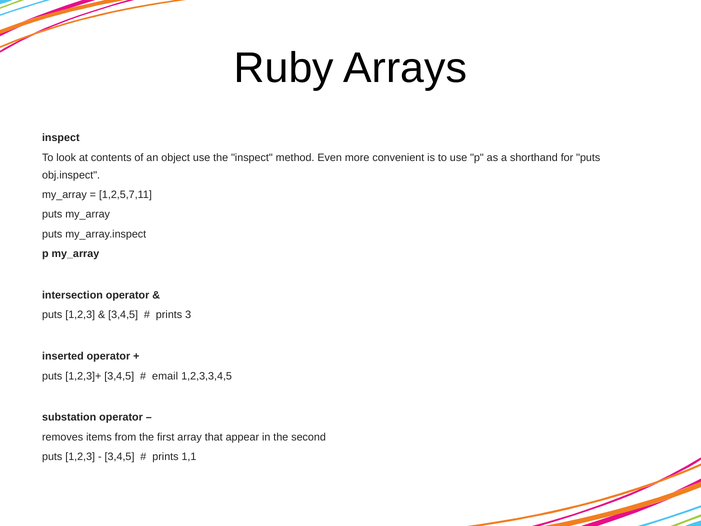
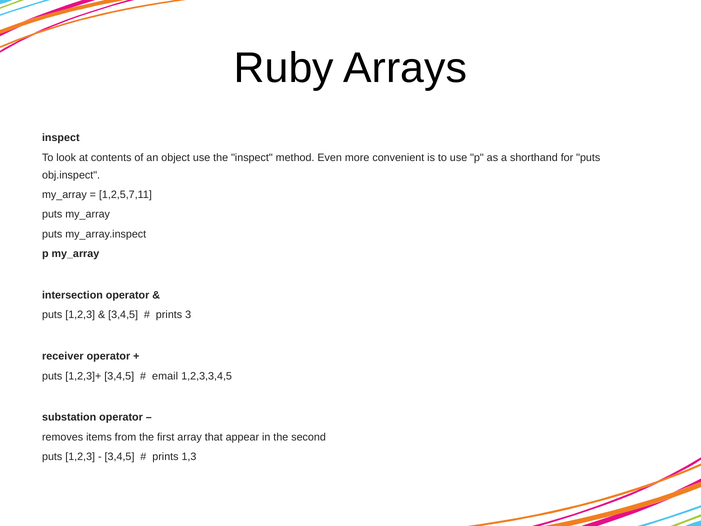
inserted: inserted -> receiver
1,1: 1,1 -> 1,3
